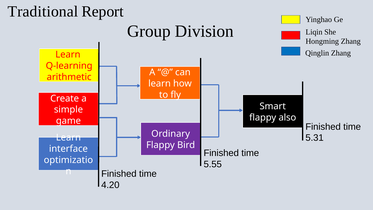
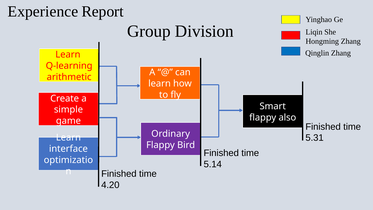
Traditional: Traditional -> Experience
5.55: 5.55 -> 5.14
